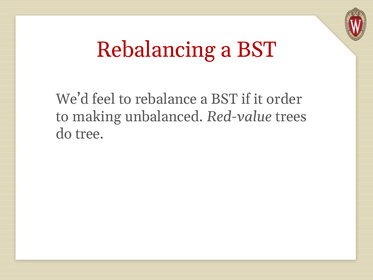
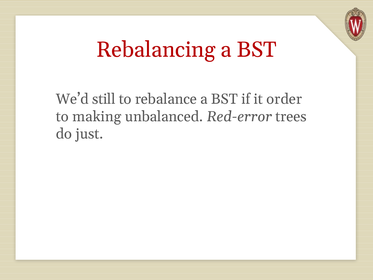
feel: feel -> still
Red-value: Red-value -> Red-error
tree: tree -> just
